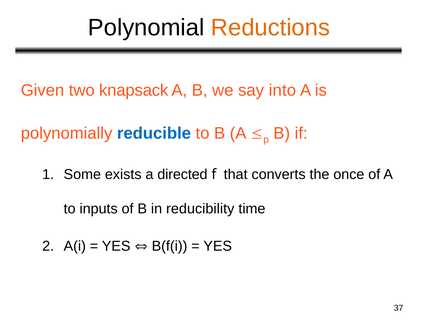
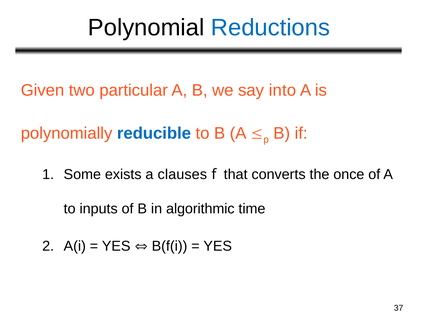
Reductions colour: orange -> blue
knapsack: knapsack -> particular
directed: directed -> clauses
reducibility: reducibility -> algorithmic
